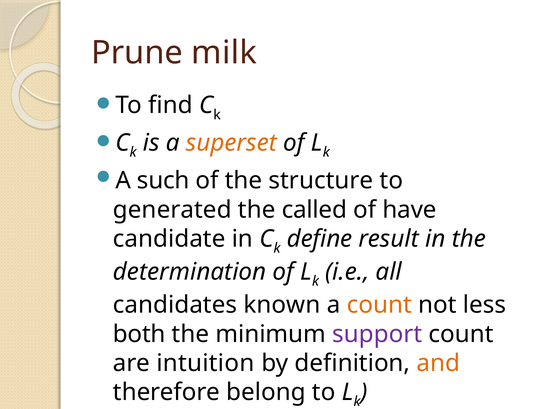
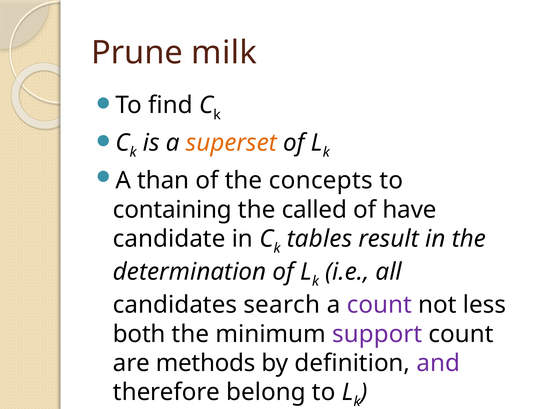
such: such -> than
structure: structure -> concepts
generated: generated -> containing
define: define -> tables
known: known -> search
count at (379, 305) colour: orange -> purple
intuition: intuition -> methods
and colour: orange -> purple
